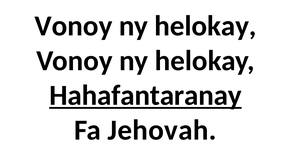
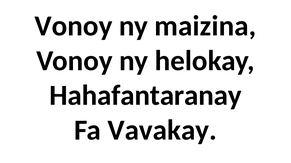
helokay at (205, 26): helokay -> maizina
Hahafantaranay underline: present -> none
Jehovah: Jehovah -> Vavakay
